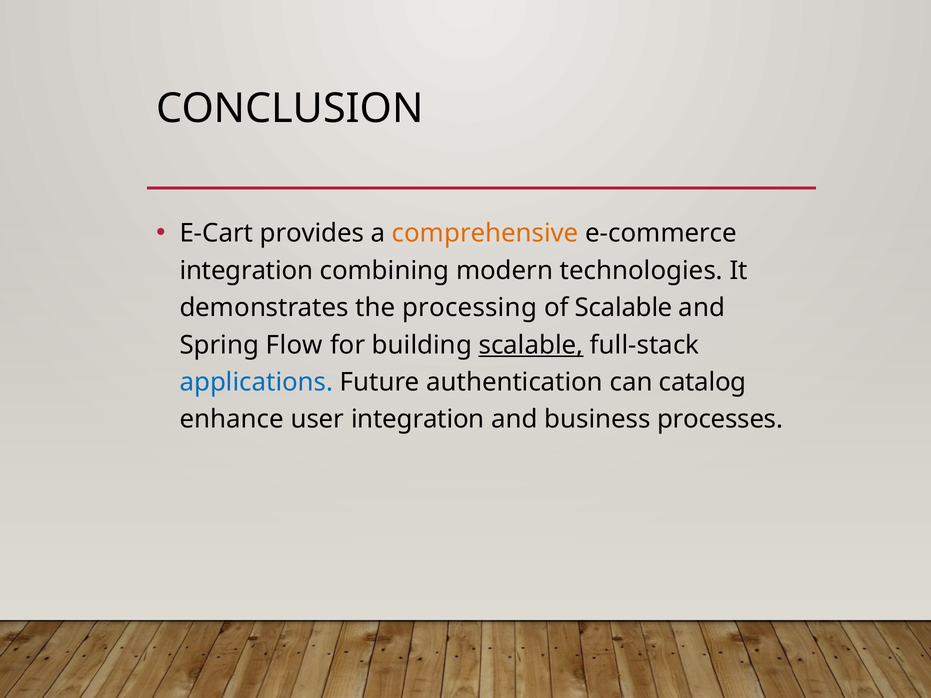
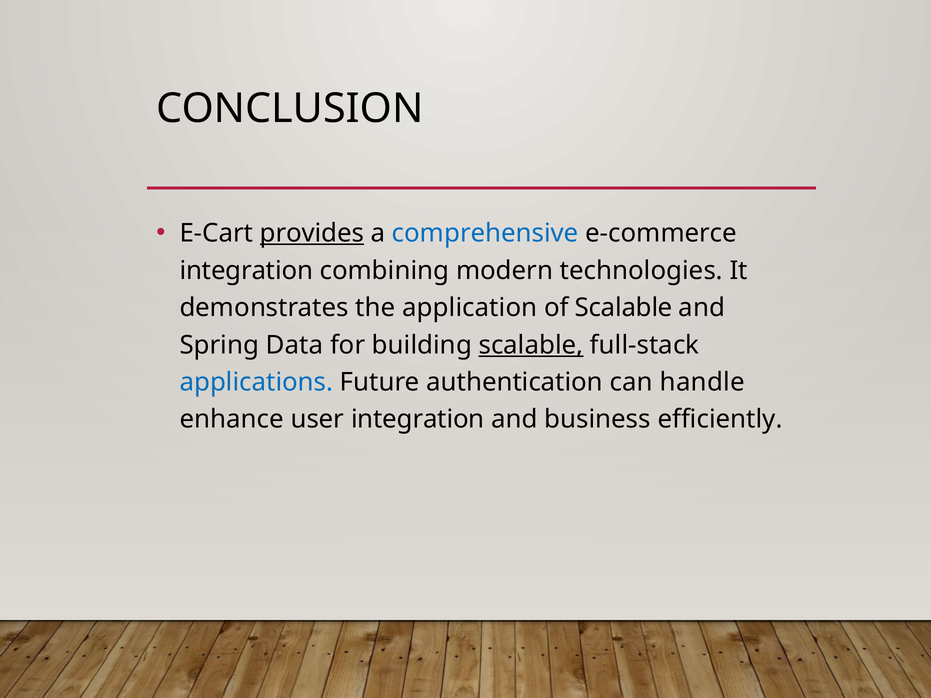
provides underline: none -> present
comprehensive colour: orange -> blue
processing: processing -> application
Flow: Flow -> Data
catalog: catalog -> handle
processes: processes -> efficiently
